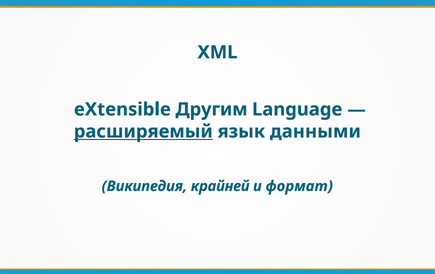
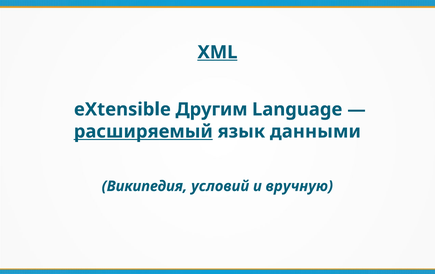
XML underline: none -> present
крайней: крайней -> условий
формат: формат -> вручную
